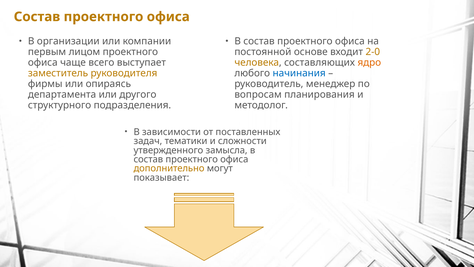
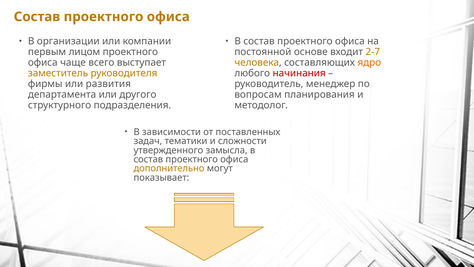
2-0: 2-0 -> 2-7
начинания colour: blue -> red
опираясь: опираясь -> развития
